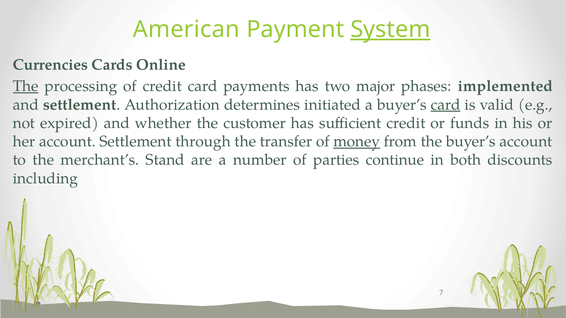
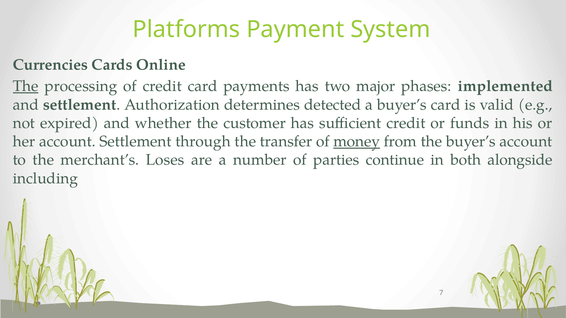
American: American -> Platforms
System underline: present -> none
initiated: initiated -> detected
card at (446, 105) underline: present -> none
Stand: Stand -> Loses
discounts: discounts -> alongside
